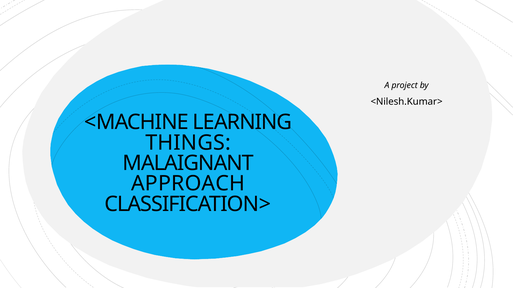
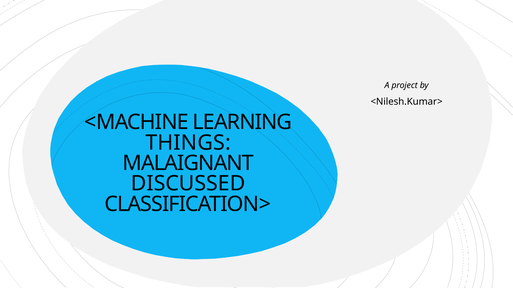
APPROACH: APPROACH -> DISCUSSED
